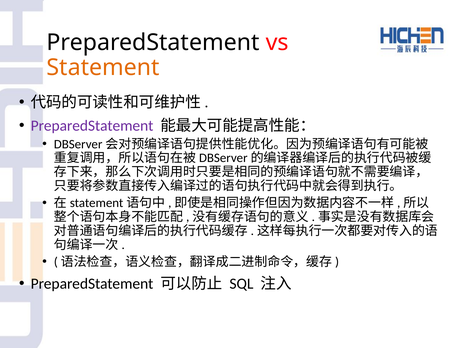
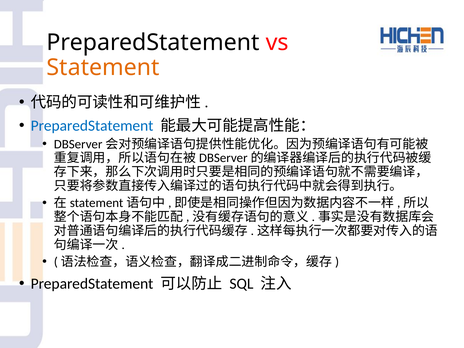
PreparedStatement at (92, 126) colour: purple -> blue
